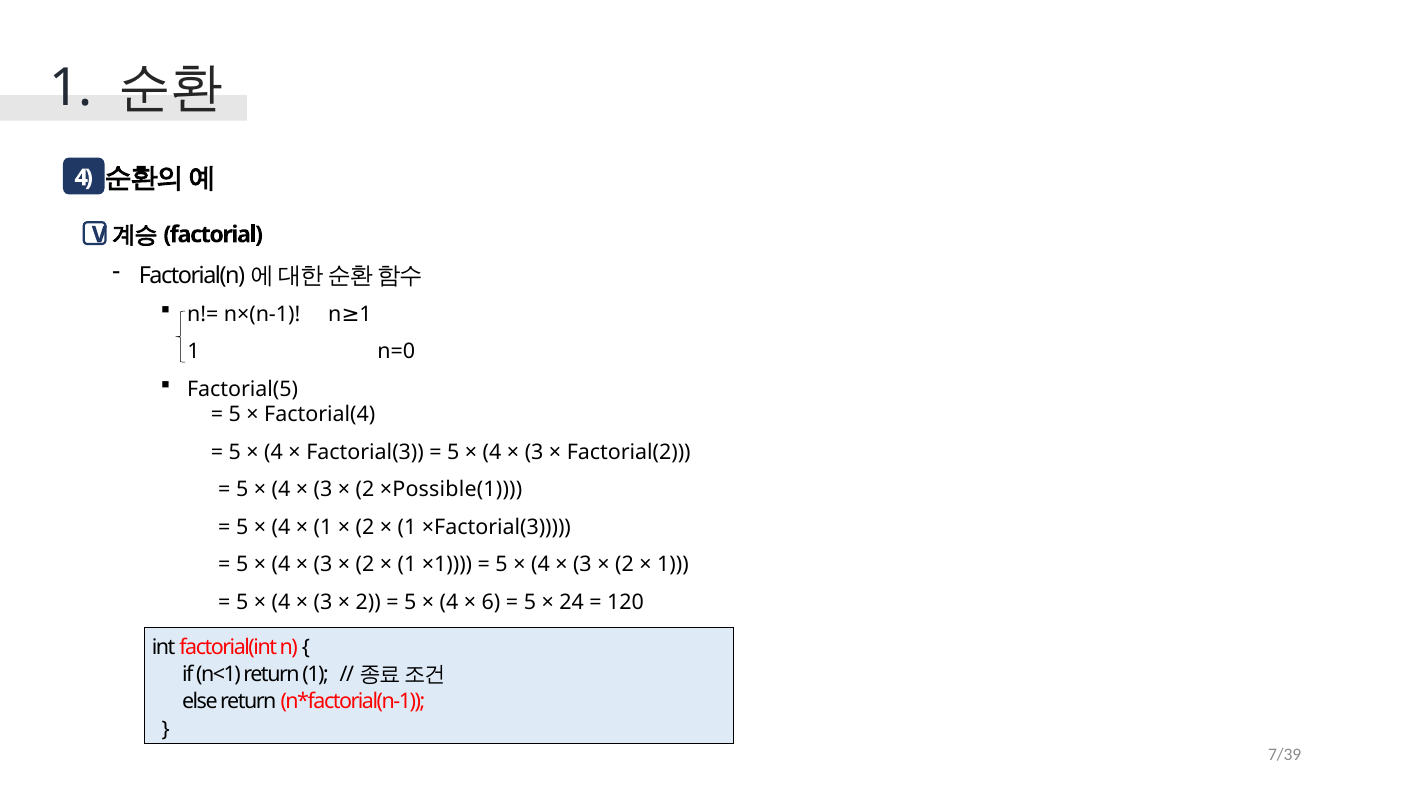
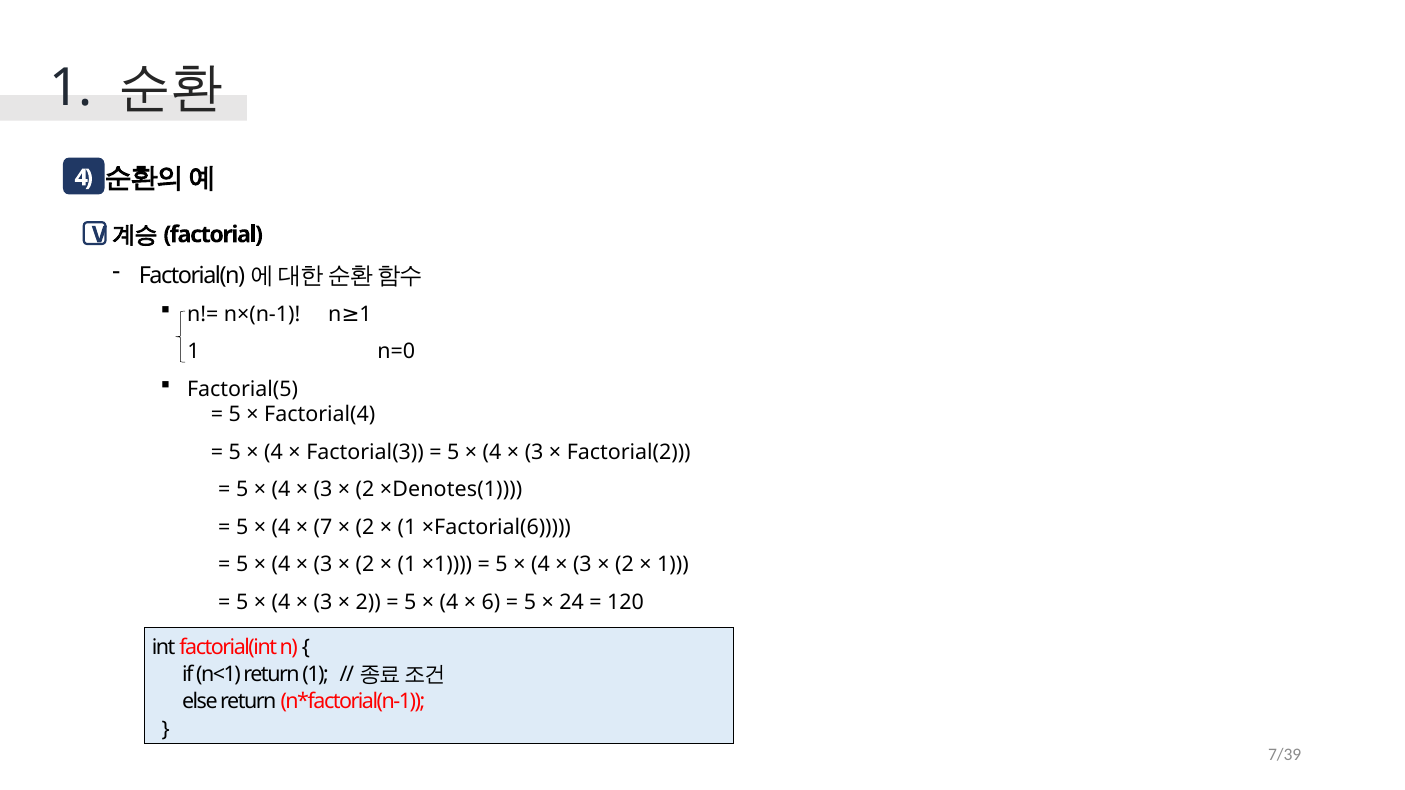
×Possible(1: ×Possible(1 -> ×Denotes(1
1 at (323, 527): 1 -> 7
×Factorial(3: ×Factorial(3 -> ×Factorial(6
